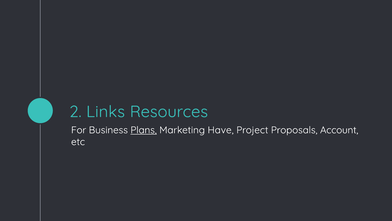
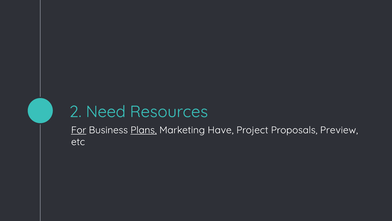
Links: Links -> Need
For underline: none -> present
Account: Account -> Preview
